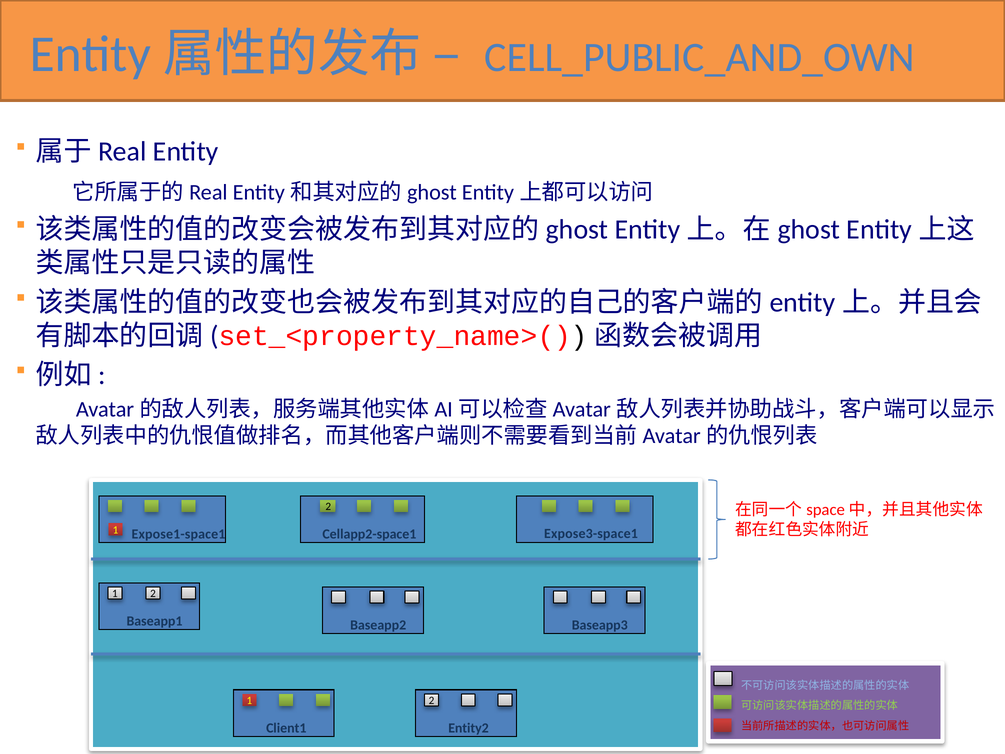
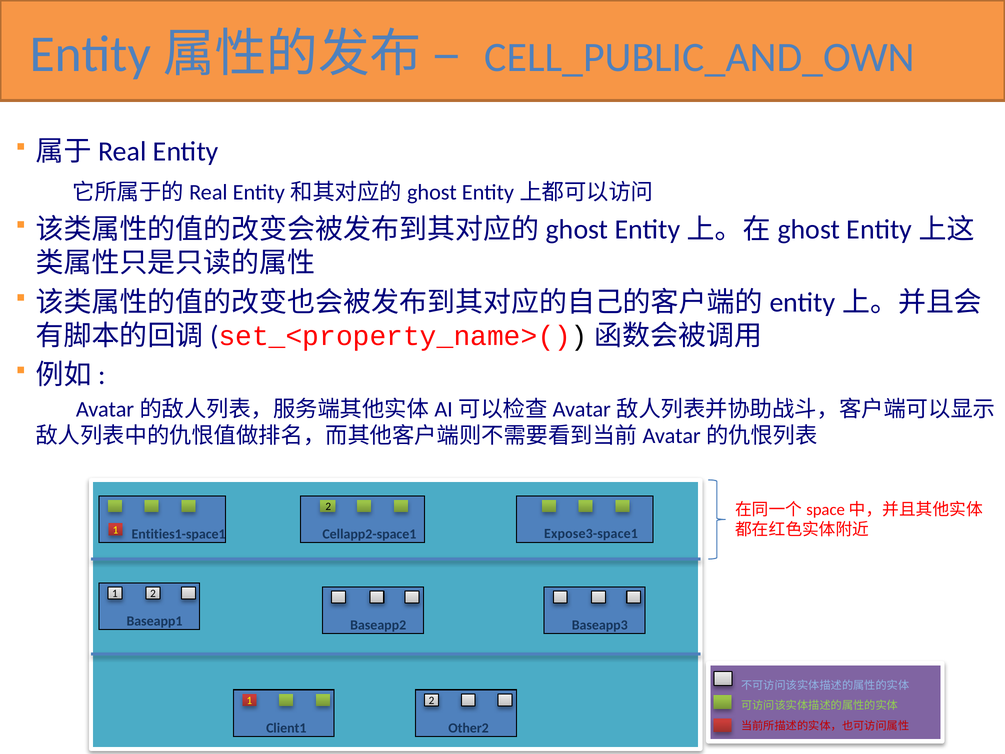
Expose1-space1: Expose1-space1 -> Entities1-space1
Entity2: Entity2 -> Other2
